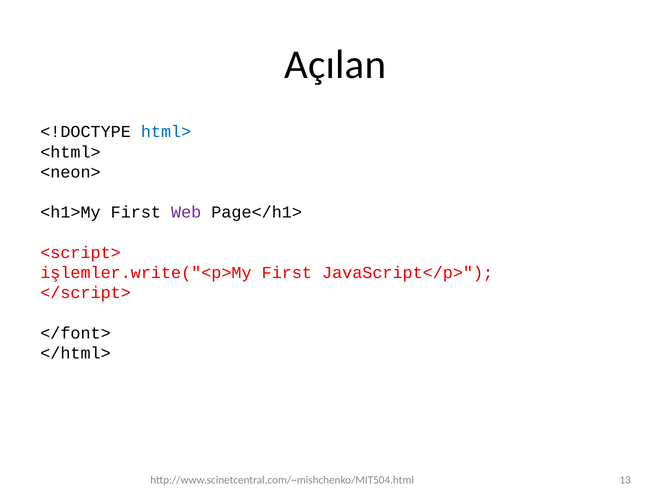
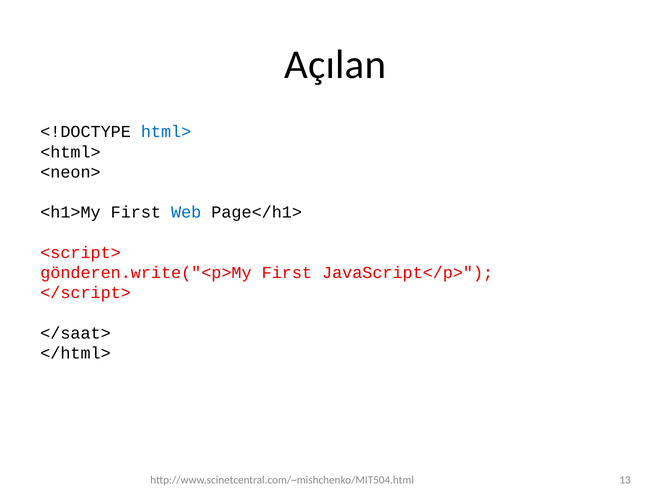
Web colour: purple -> blue
işlemler.write("<p>My: işlemler.write("<p>My -> gönderen.write("<p>My
</font>: </font> -> </saat>
